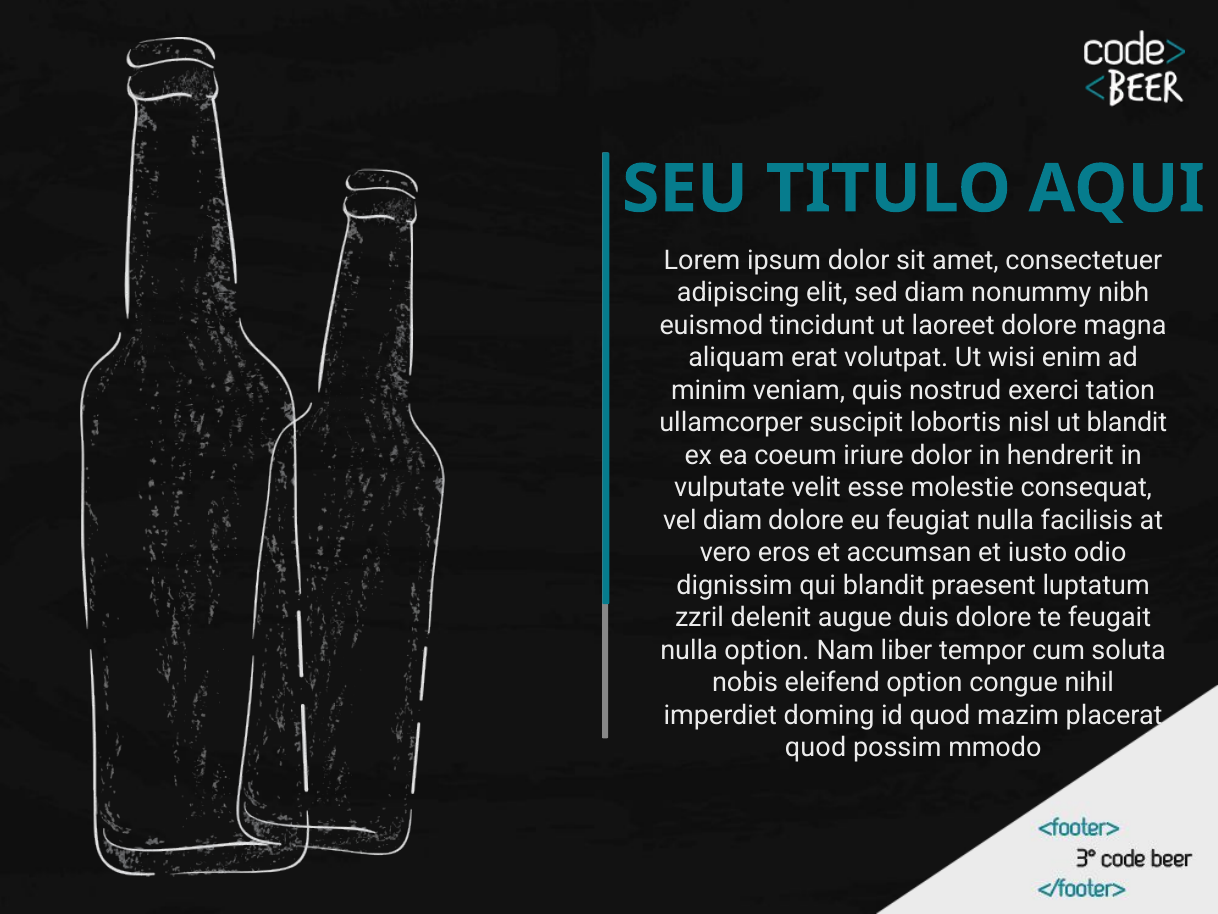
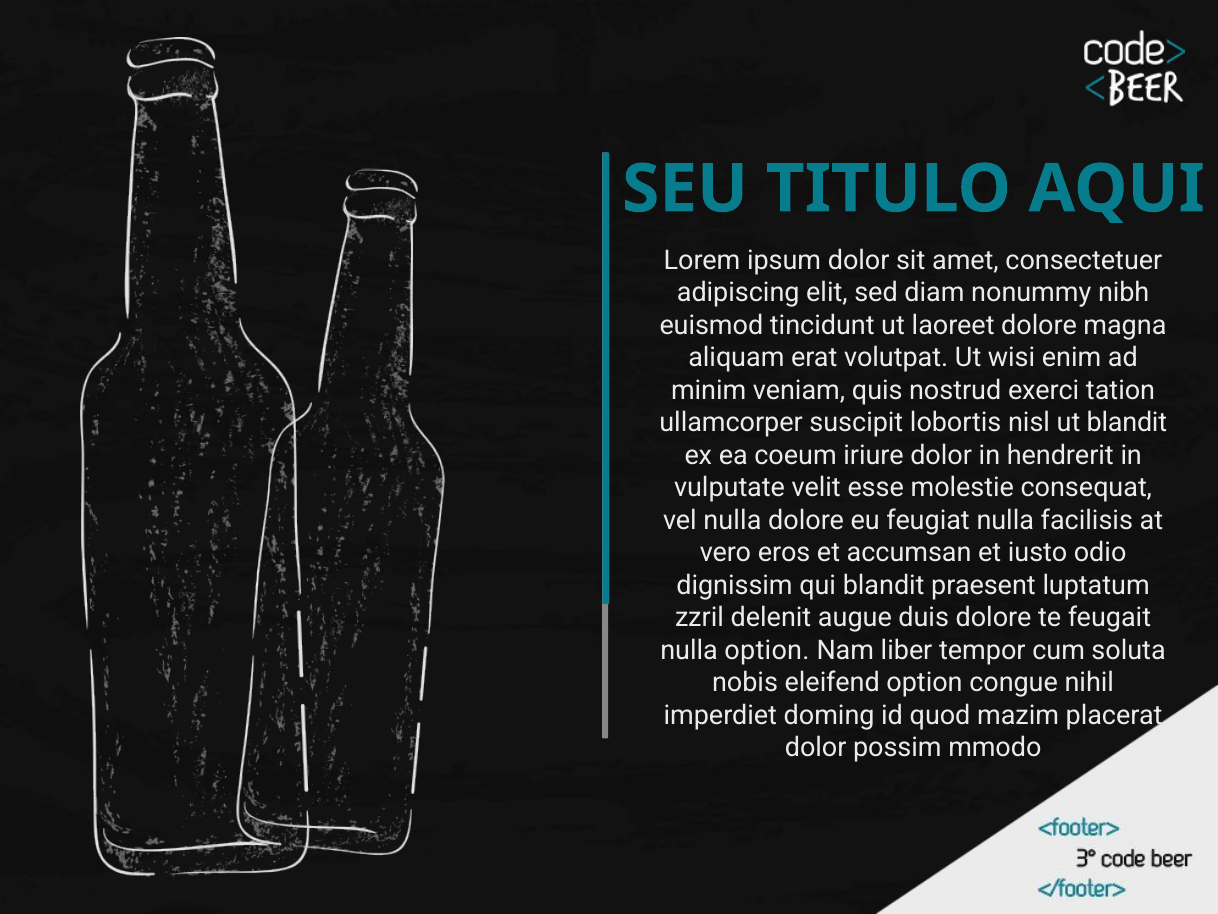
vel diam: diam -> nulla
quod at (816, 747): quod -> dolor
